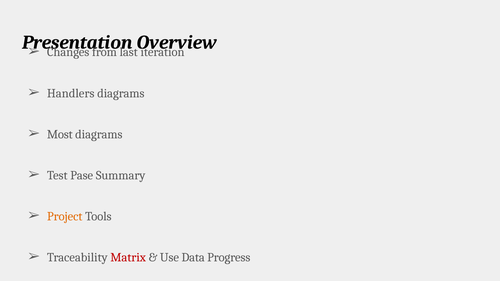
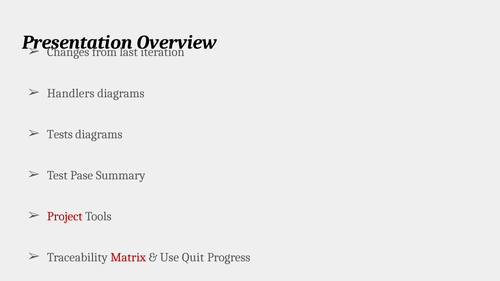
Most: Most -> Tests
Project colour: orange -> red
Data: Data -> Quit
